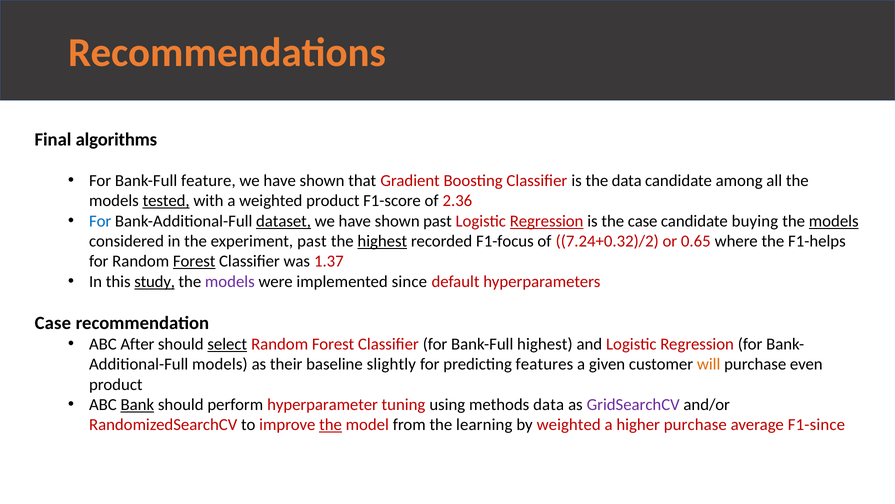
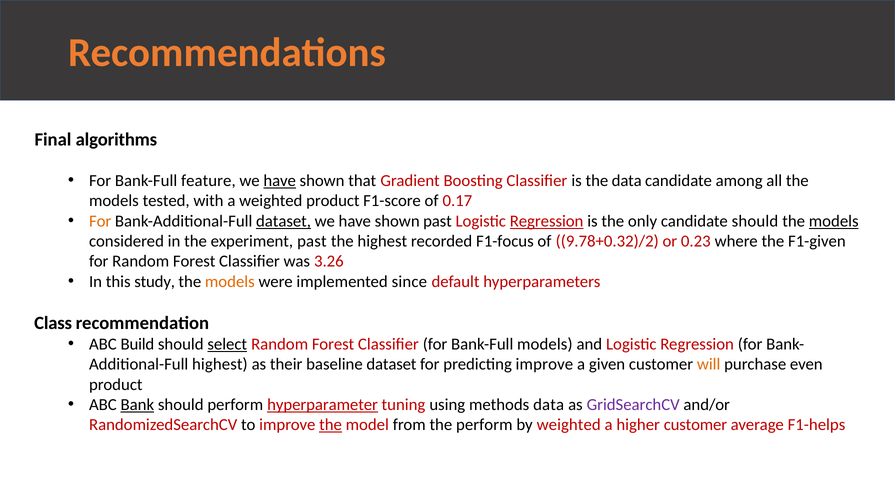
have at (280, 181) underline: none -> present
tested underline: present -> none
2.36: 2.36 -> 0.17
For at (100, 221) colour: blue -> orange
the case: case -> only
candidate buying: buying -> should
highest at (382, 241) underline: present -> none
7.24+0.32)/2: 7.24+0.32)/2 -> 9.78+0.32)/2
0.65: 0.65 -> 0.23
F1-helps: F1-helps -> F1-given
Forest at (194, 261) underline: present -> none
1.37: 1.37 -> 3.26
study underline: present -> none
models at (230, 281) colour: purple -> orange
Case at (53, 323): Case -> Class
After: After -> Build
Bank-Full highest: highest -> models
models at (220, 364): models -> highest
baseline slightly: slightly -> dataset
predicting features: features -> improve
hyperparameter underline: none -> present
the learning: learning -> perform
higher purchase: purchase -> customer
F1-since: F1-since -> F1-helps
